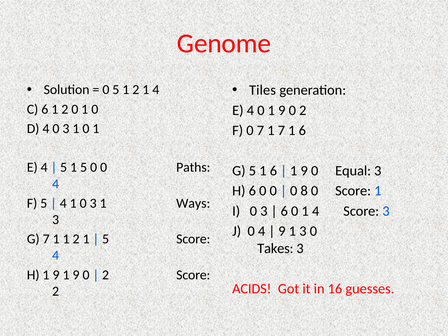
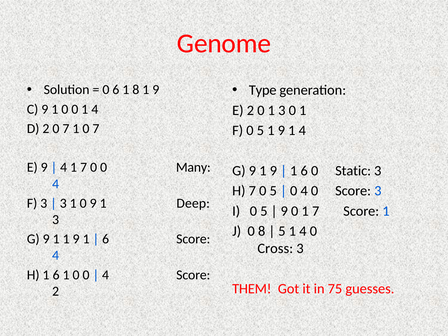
0 5: 5 -> 6
2 at (136, 90): 2 -> 8
4 at (156, 90): 4 -> 9
Tiles: Tiles -> Type
C 6: 6 -> 9
2 at (65, 109): 2 -> 0
0 1 0: 0 -> 4
4 at (250, 110): 4 -> 2
0 1 9: 9 -> 3
2 at (303, 110): 2 -> 1
D 4: 4 -> 2
3 at (66, 129): 3 -> 7
1 0 1: 1 -> 7
F 0 7: 7 -> 5
7 at (281, 131): 7 -> 9
6 at (302, 131): 6 -> 4
4 at (44, 167): 4 -> 9
5 at (64, 167): 5 -> 4
5 at (84, 167): 5 -> 7
Paths: Paths -> Many
5 at (252, 171): 5 -> 9
6 at (273, 171): 6 -> 9
9 at (304, 171): 9 -> 6
Equal: Equal -> Static
H 6: 6 -> 7
0 at (273, 191): 0 -> 5
0 8: 8 -> 4
Score 1: 1 -> 3
F 5: 5 -> 3
4 at (63, 203): 4 -> 3
1 0 3: 3 -> 9
Ways: Ways -> Deep
I 0 3: 3 -> 5
6 at (284, 211): 6 -> 9
0 1 4: 4 -> 7
Score 3: 3 -> 1
0 4: 4 -> 8
9 at (282, 231): 9 -> 5
3 at (303, 231): 3 -> 4
7 at (46, 239): 7 -> 9
1 1 2: 2 -> 9
5 at (106, 239): 5 -> 6
Takes: Takes -> Cross
H 1 9: 9 -> 6
9 at (76, 275): 9 -> 0
2 at (105, 275): 2 -> 4
ACIDS: ACIDS -> THEM
16: 16 -> 75
